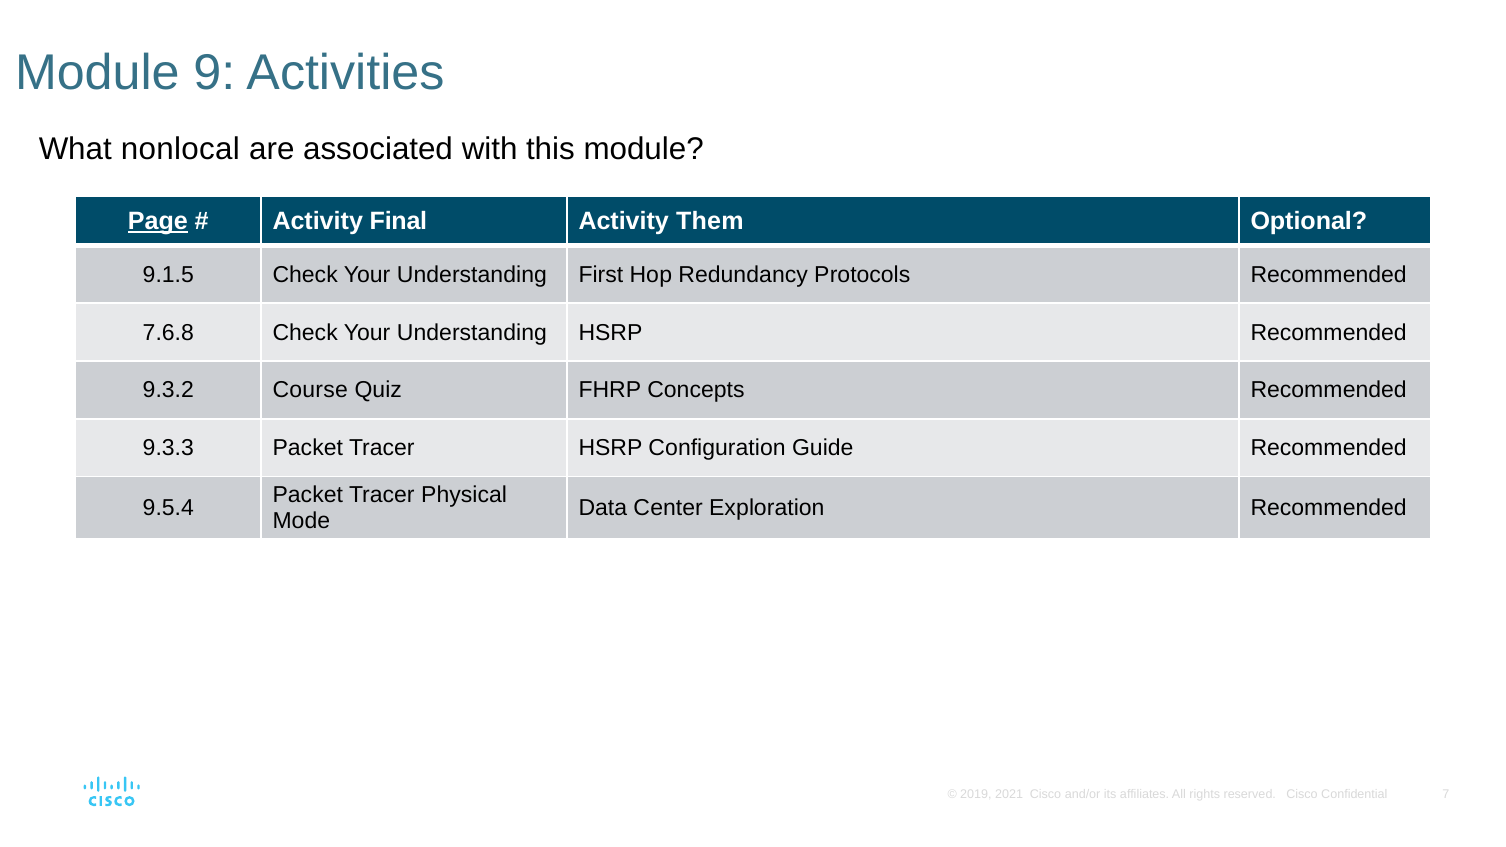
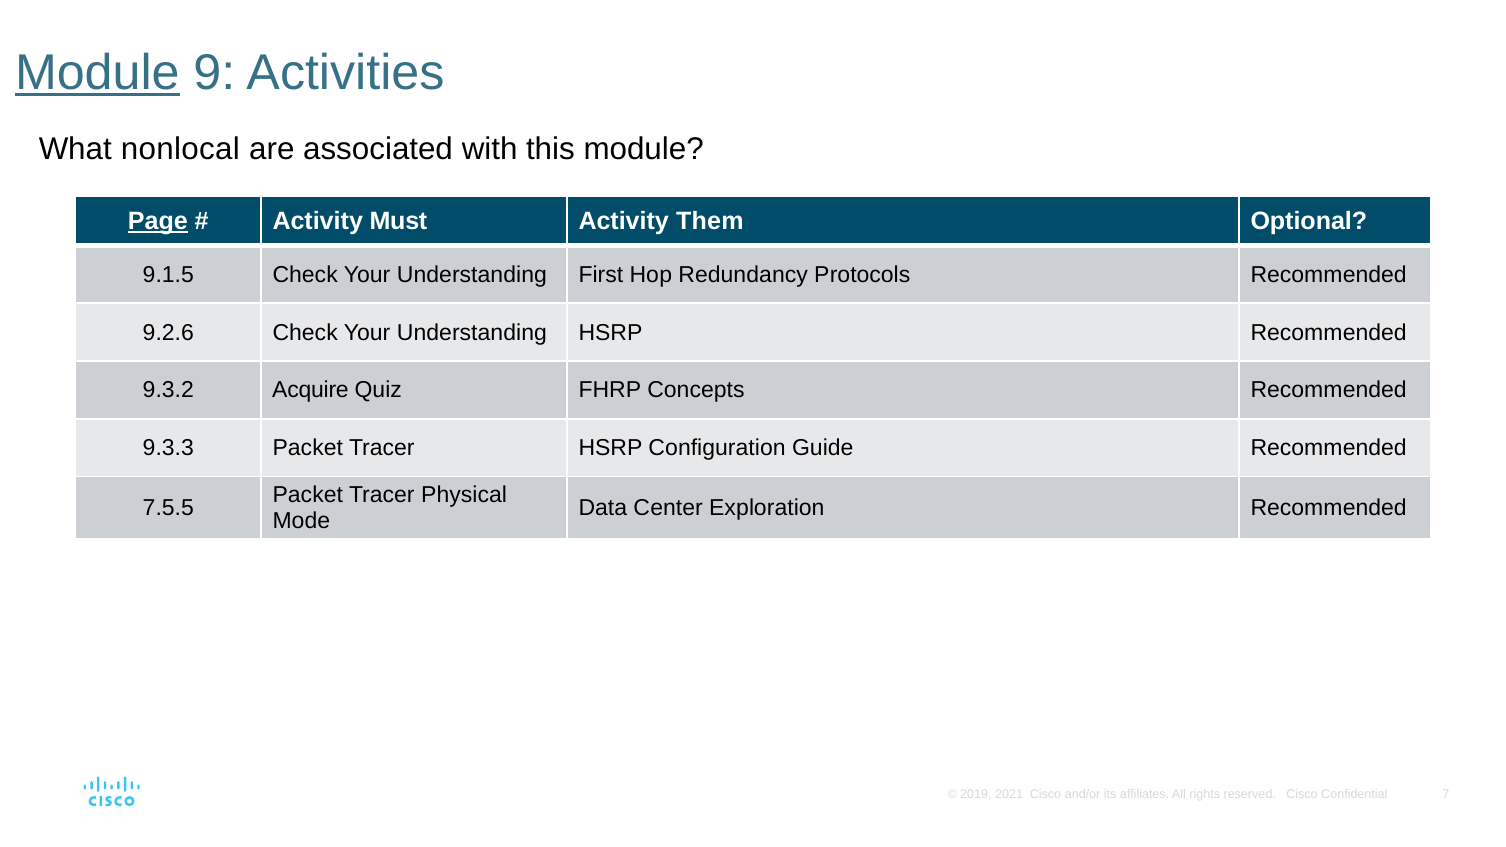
Module at (97, 73) underline: none -> present
Final: Final -> Must
7.6.8: 7.6.8 -> 9.2.6
Course: Course -> Acquire
9.5.4: 9.5.4 -> 7.5.5
